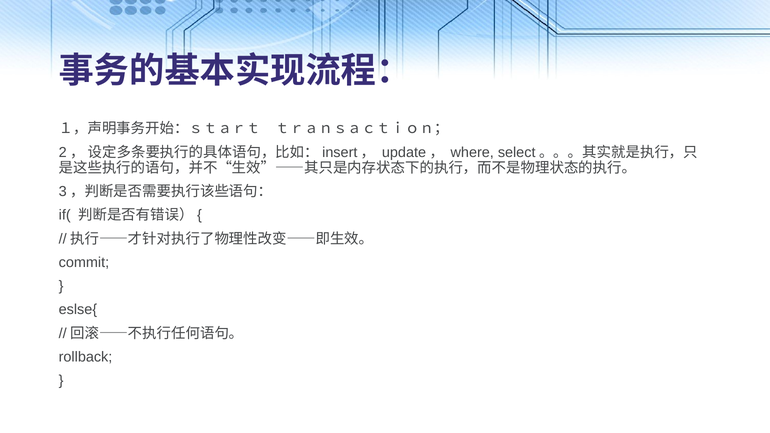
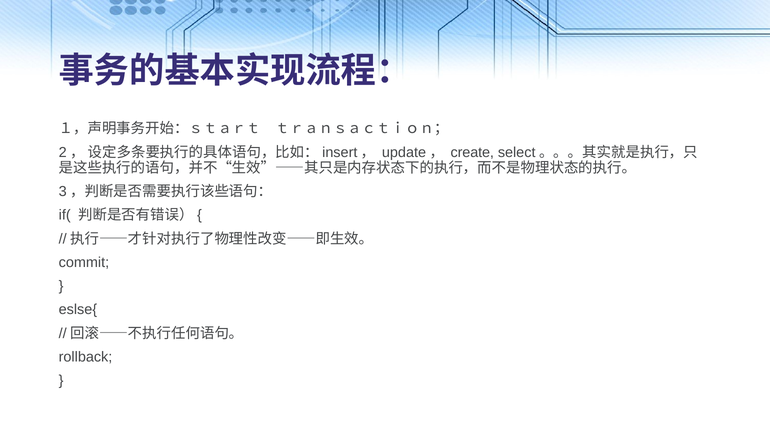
where: where -> create
